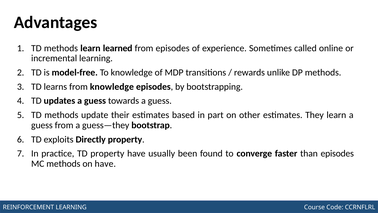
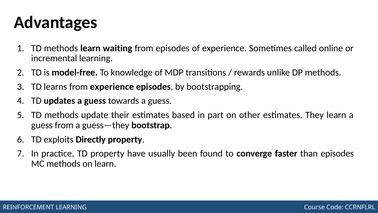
learned: learned -> waiting
from knowledge: knowledge -> experience
on have: have -> learn
